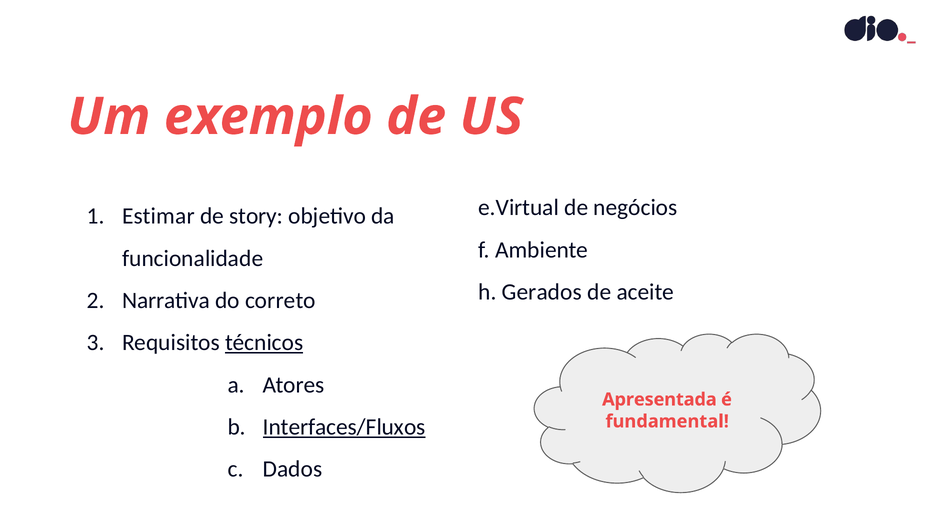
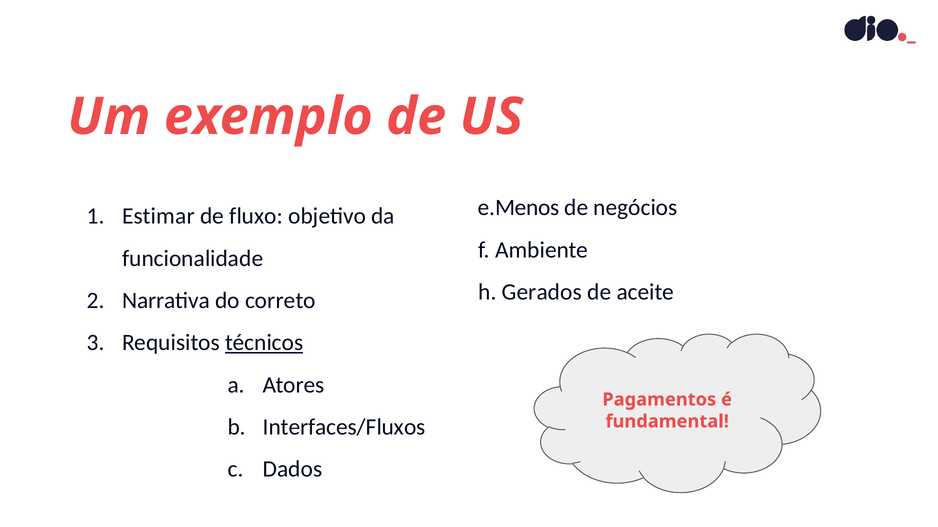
e.Virtual: e.Virtual -> e.Menos
story: story -> fluxo
Apresentada: Apresentada -> Pagamentos
Interfaces/Fluxos underline: present -> none
